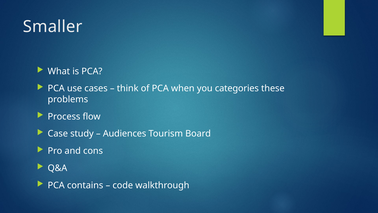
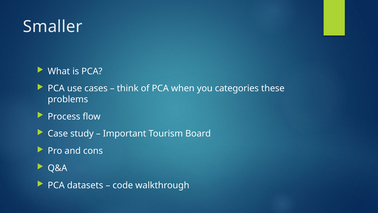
Audiences: Audiences -> Important
contains: contains -> datasets
